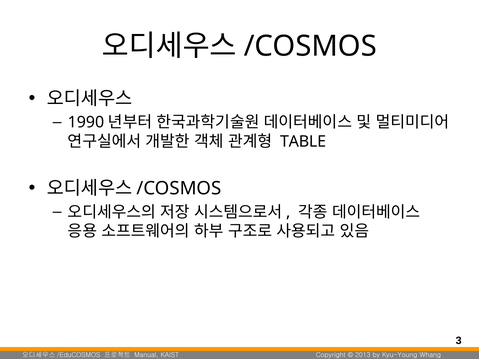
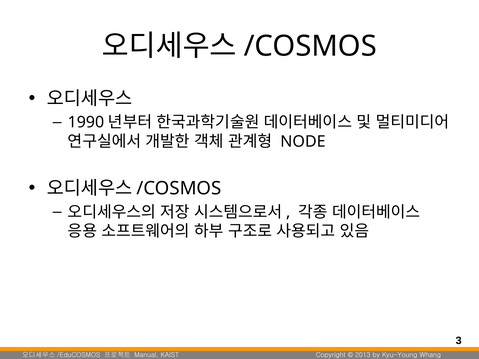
TABLE: TABLE -> NODE
